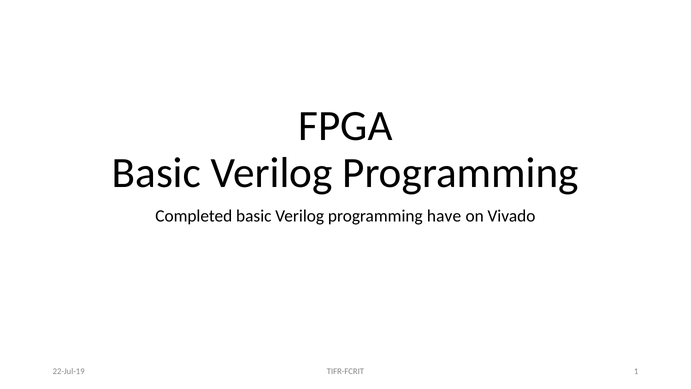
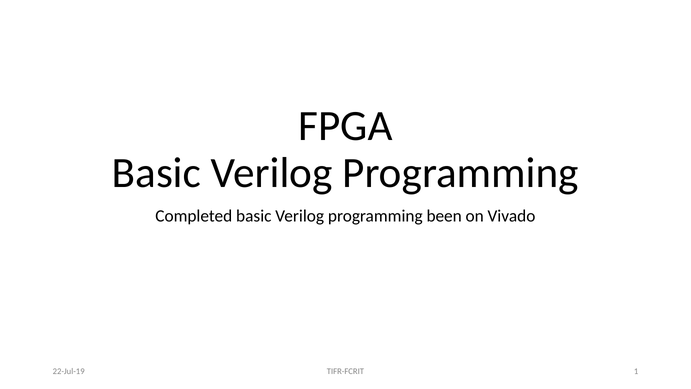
have: have -> been
